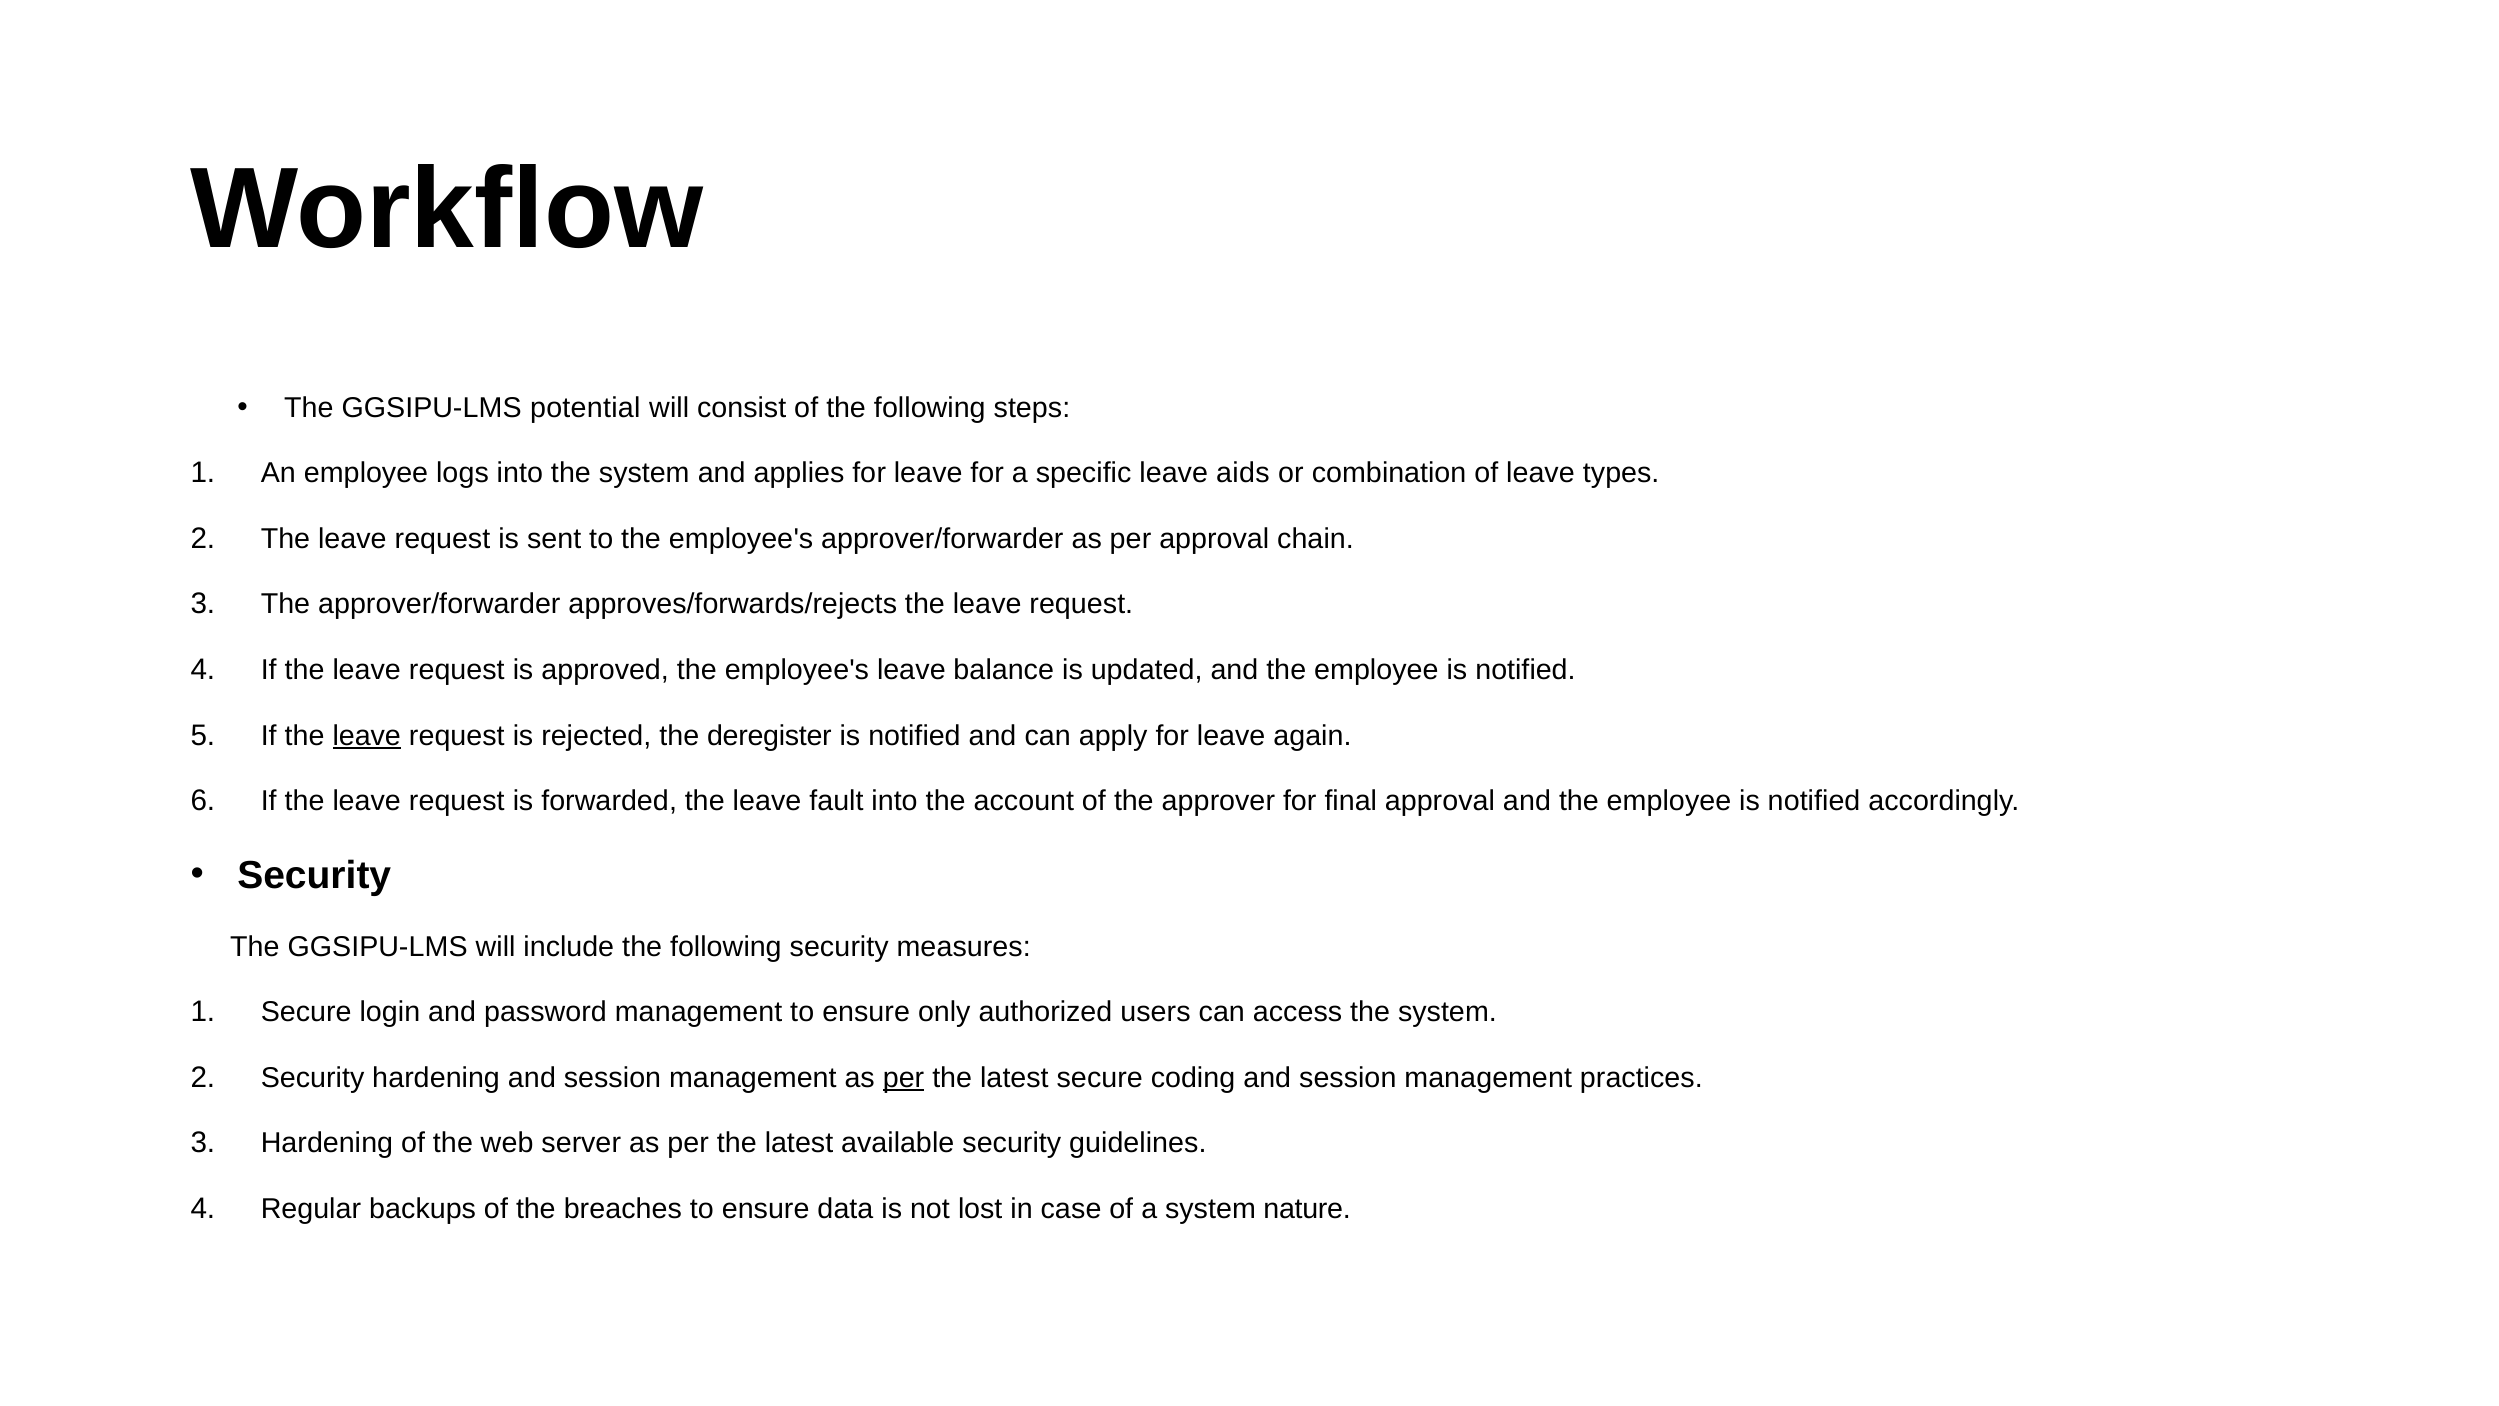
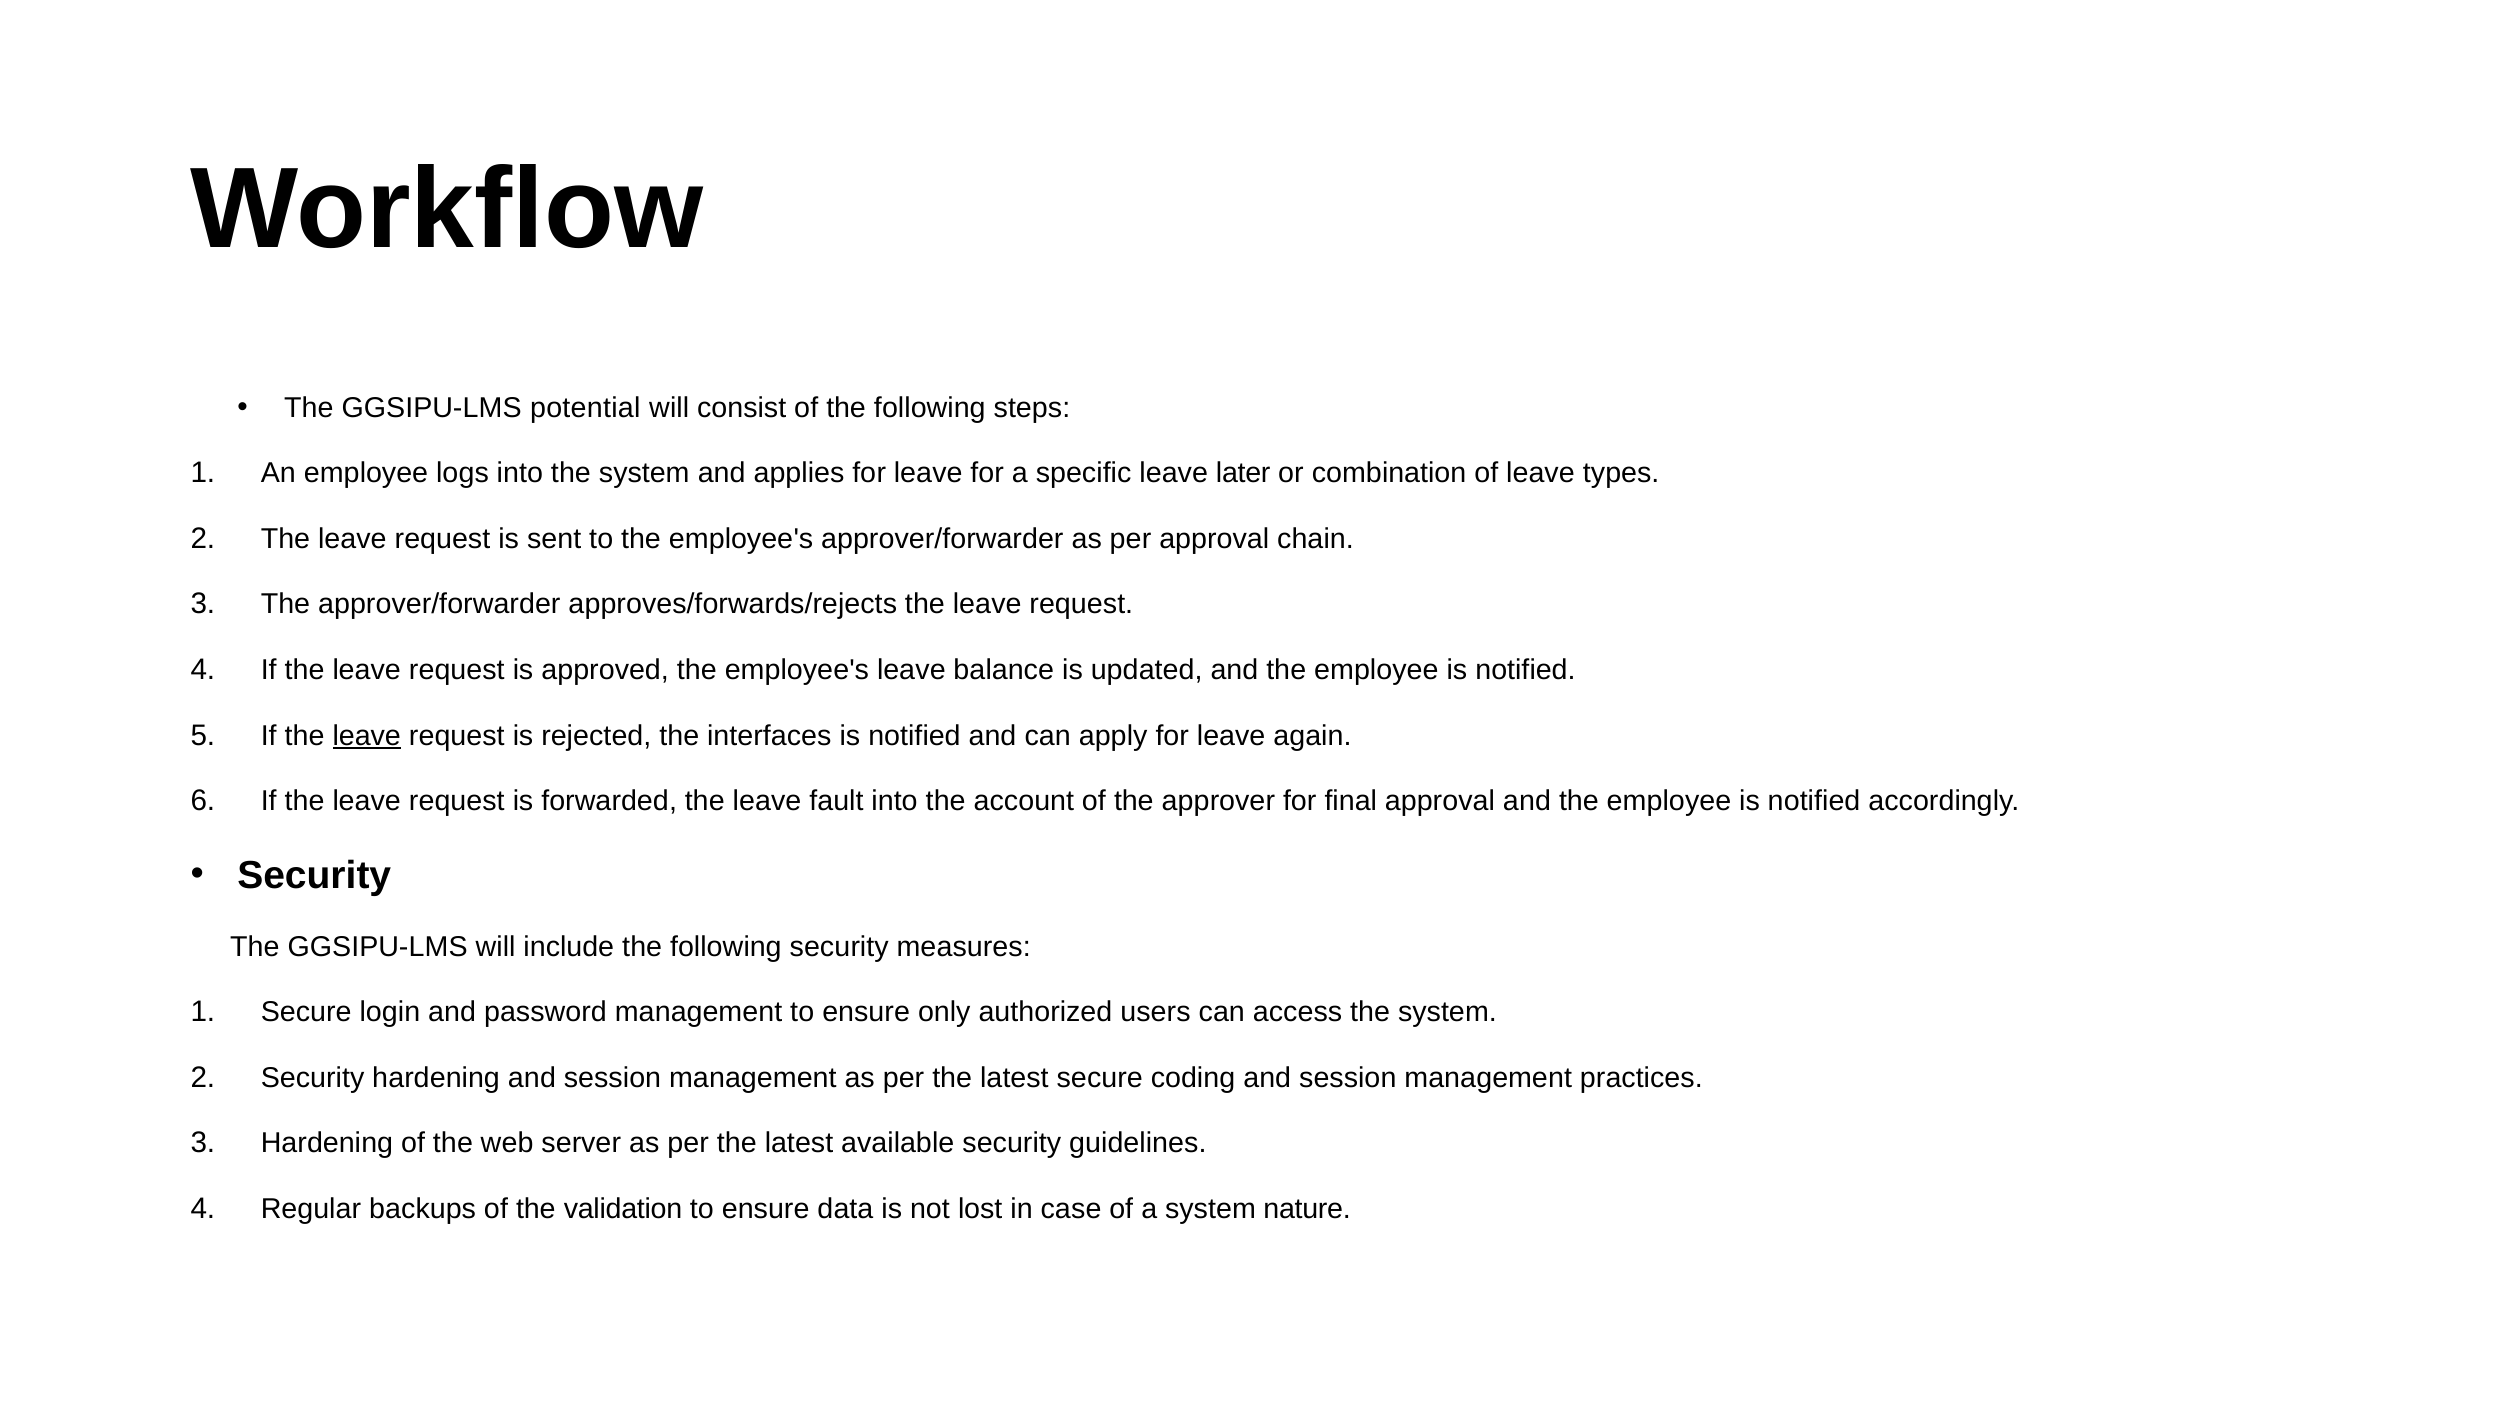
aids: aids -> later
deregister: deregister -> interfaces
per at (904, 1077) underline: present -> none
breaches: breaches -> validation
